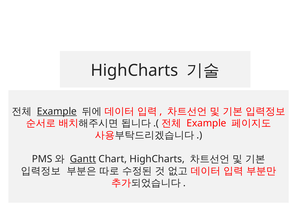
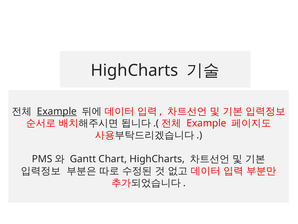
Gantt underline: present -> none
